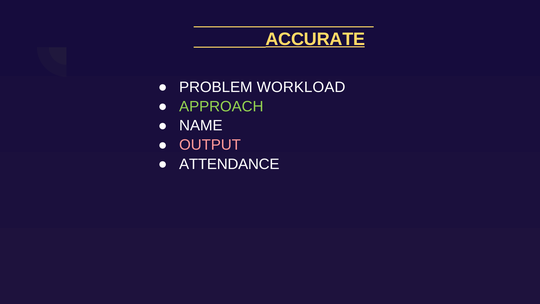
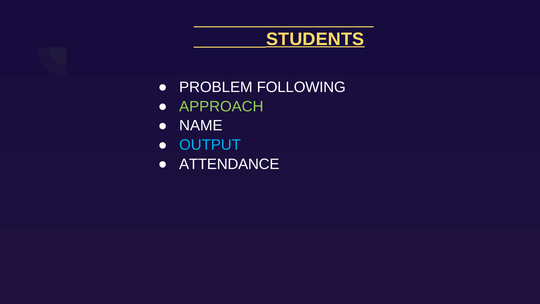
ACCURATE: ACCURATE -> STUDENTS
WORKLOAD: WORKLOAD -> FOLLOWING
OUTPUT colour: pink -> light blue
